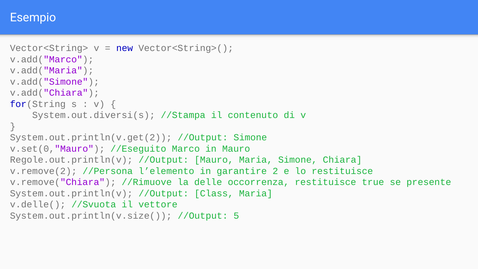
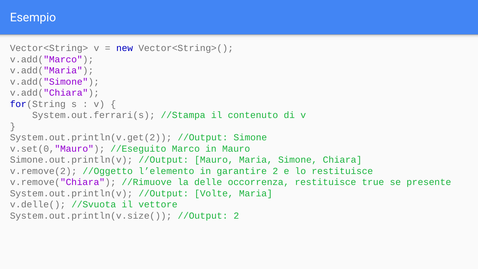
System.out.diversi(s: System.out.diversi(s -> System.out.ferrari(s
Regole.out.println(v: Regole.out.println(v -> Simone.out.println(v
//Persona: //Persona -> //Oggetto
Class: Class -> Volte
//Output 5: 5 -> 2
